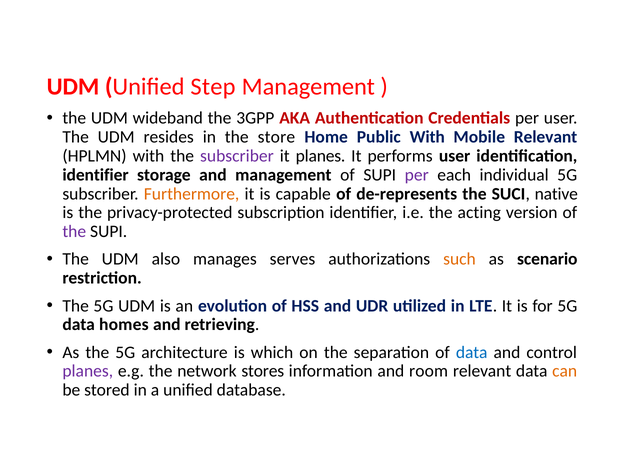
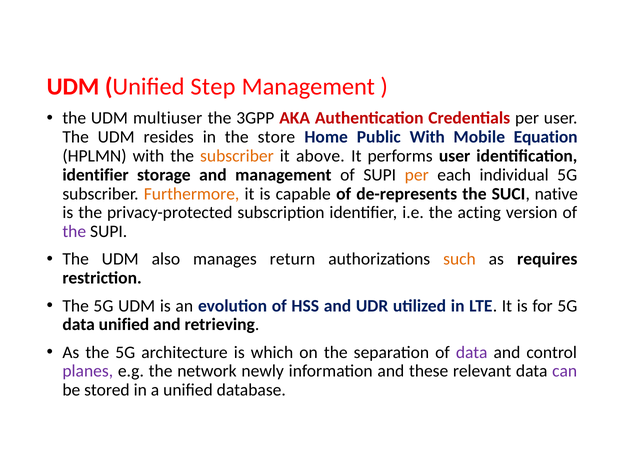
wideband: wideband -> multiuser
Mobile Relevant: Relevant -> Equation
subscriber at (237, 156) colour: purple -> orange
it planes: planes -> above
per at (417, 175) colour: purple -> orange
serves: serves -> return
scenario: scenario -> requires
data homes: homes -> unified
data at (472, 353) colour: blue -> purple
stores: stores -> newly
room: room -> these
can colour: orange -> purple
